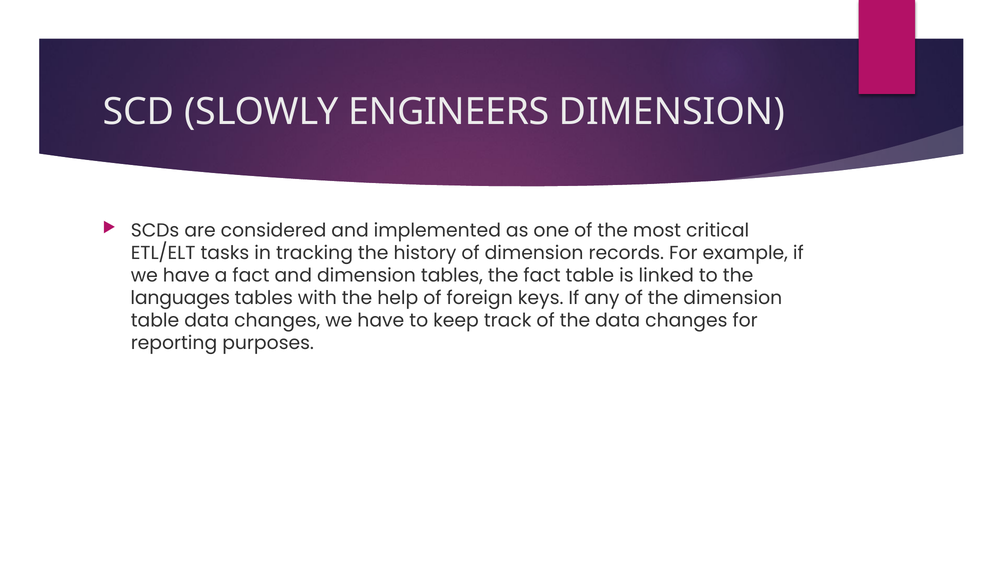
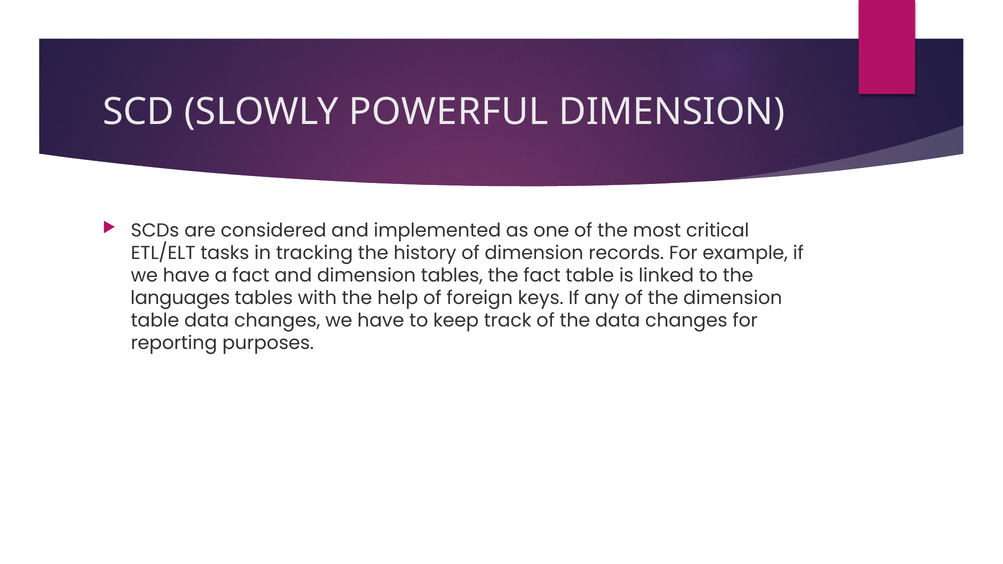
ENGINEERS: ENGINEERS -> POWERFUL
